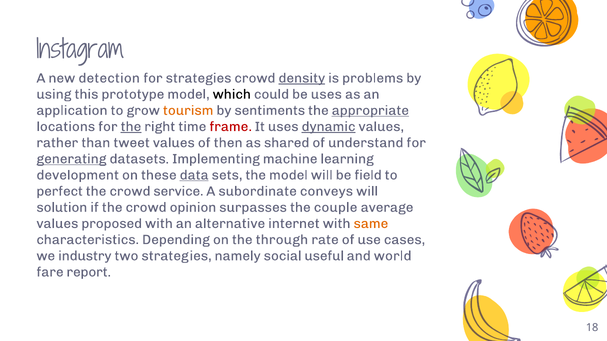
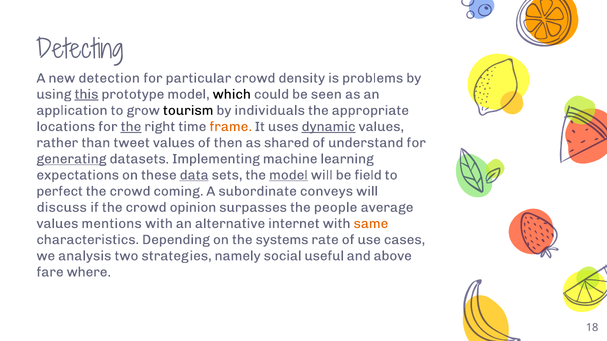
Instagram: Instagram -> Detecting
for strategies: strategies -> particular
density underline: present -> none
this underline: none -> present
be uses: uses -> seen
tourism colour: orange -> black
sentiments: sentiments -> individuals
appropriate underline: present -> none
frame colour: red -> orange
development: development -> expectations
model at (288, 175) underline: none -> present
service: service -> coming
solution: solution -> discuss
couple: couple -> people
proposed: proposed -> mentions
through: through -> systems
industry: industry -> analysis
world: world -> above
report: report -> where
